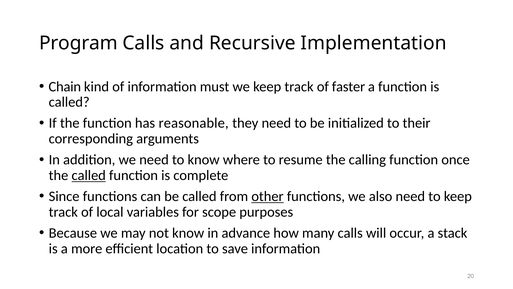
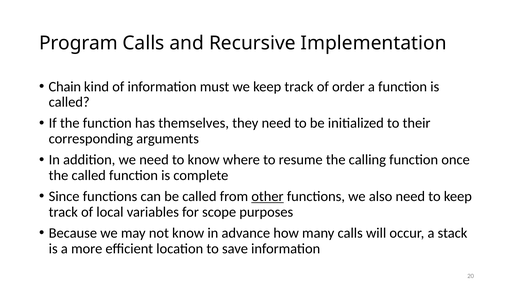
faster: faster -> order
reasonable: reasonable -> themselves
called at (89, 175) underline: present -> none
